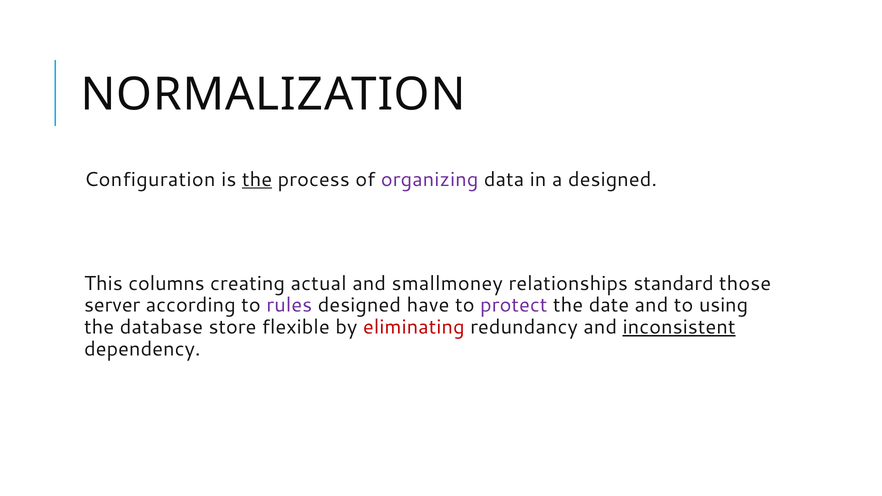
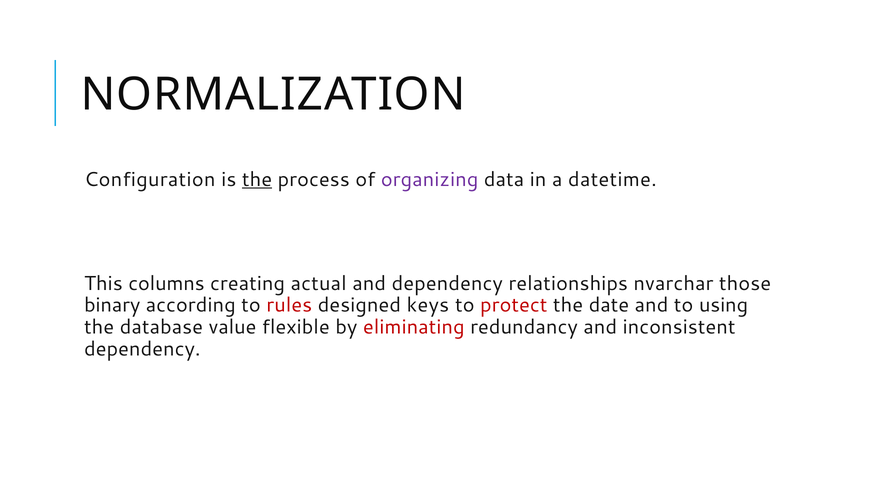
a designed: designed -> datetime
and smallmoney: smallmoney -> dependency
standard: standard -> nvarchar
server: server -> binary
rules colour: purple -> red
have: have -> keys
protect colour: purple -> red
store: store -> value
inconsistent underline: present -> none
